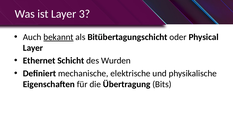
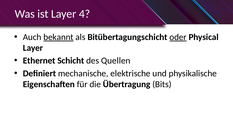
3: 3 -> 4
oder underline: none -> present
Wurden: Wurden -> Quellen
